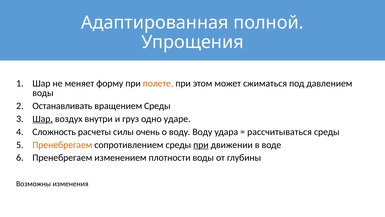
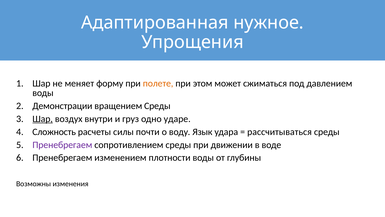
полной: полной -> нужное
Останавливать: Останавливать -> Демонстрации
очень: очень -> почти
воду Воду: Воду -> Язык
Пренебрегаем at (62, 145) colour: orange -> purple
при at (201, 145) underline: present -> none
